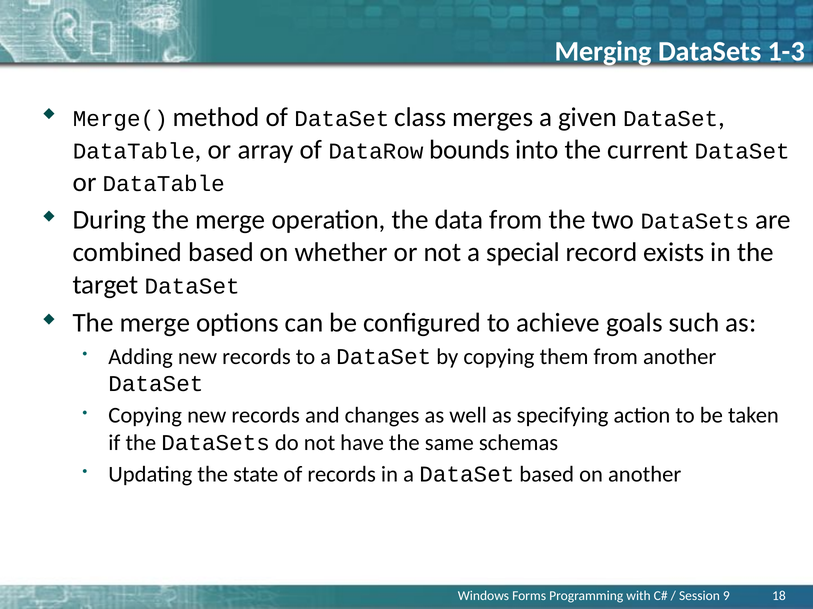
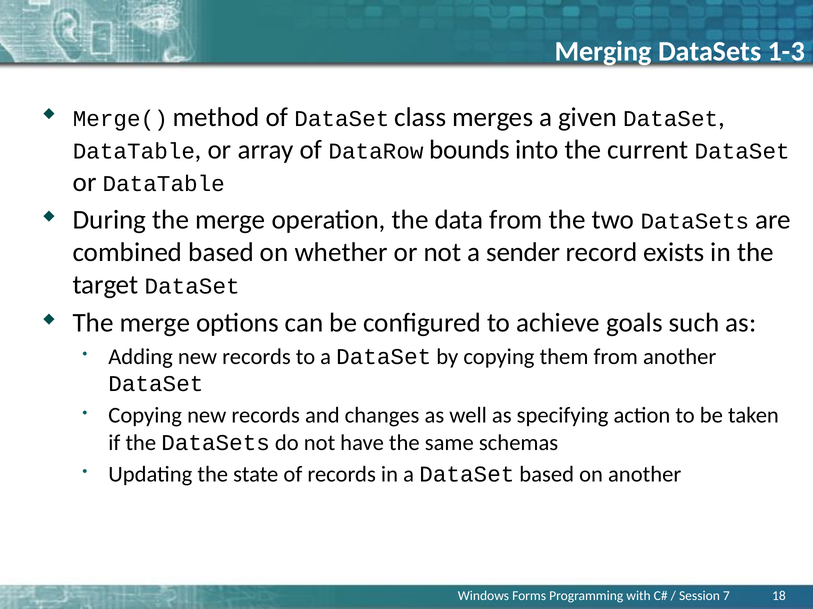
special: special -> sender
9: 9 -> 7
